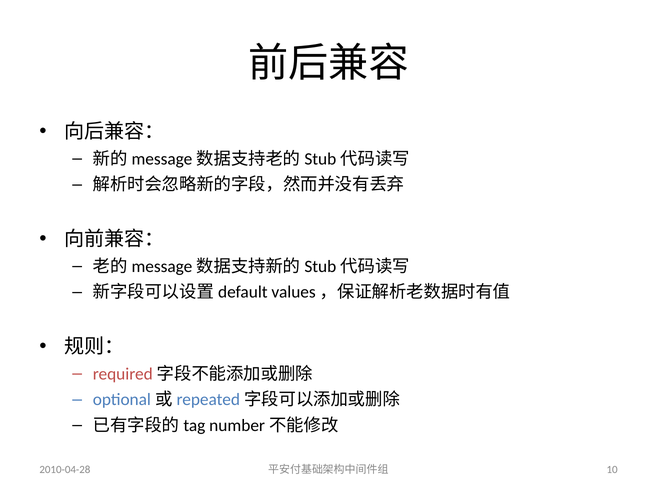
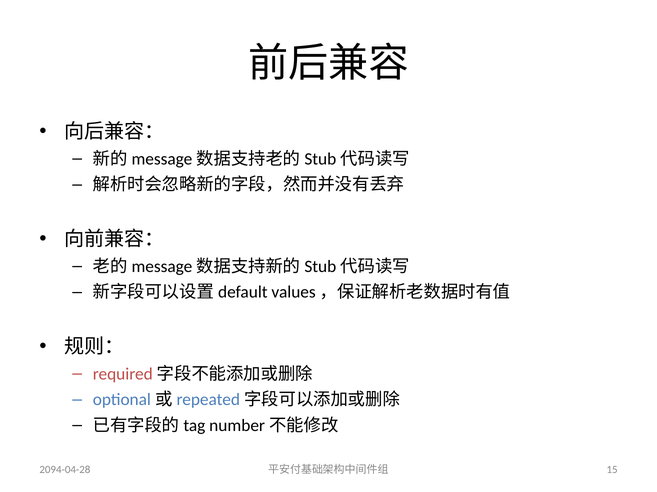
2010-04-28: 2010-04-28 -> 2094-04-28
10: 10 -> 15
